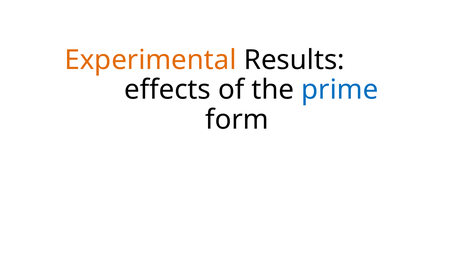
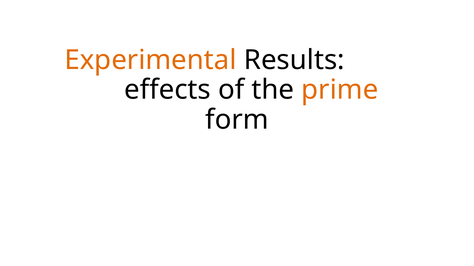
prime colour: blue -> orange
